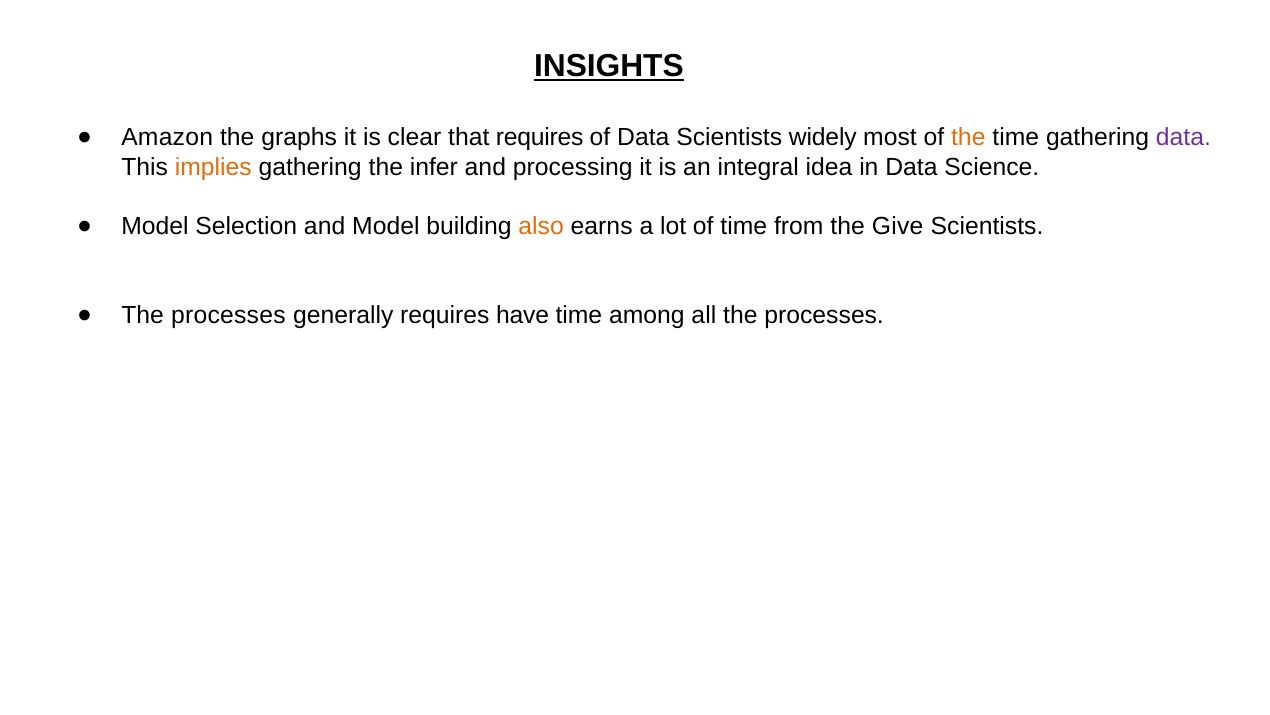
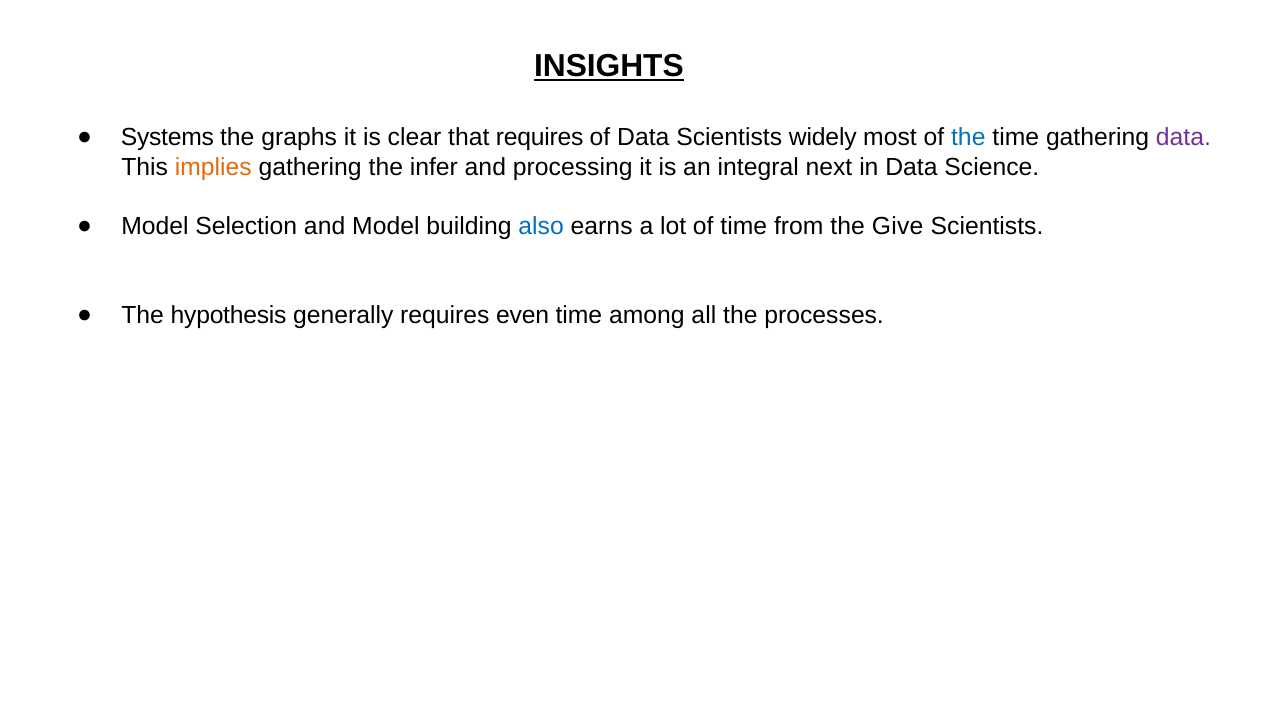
Amazon: Amazon -> Systems
the at (968, 137) colour: orange -> blue
idea: idea -> next
also colour: orange -> blue
processes at (228, 315): processes -> hypothesis
have: have -> even
